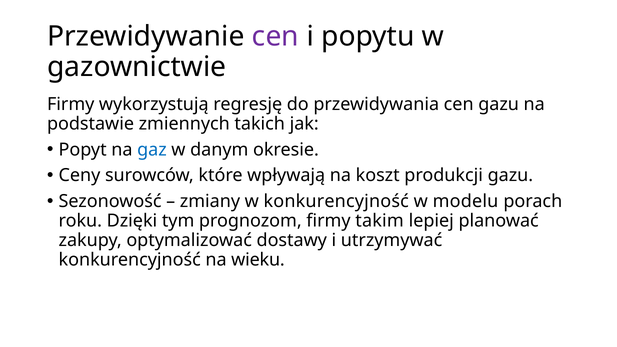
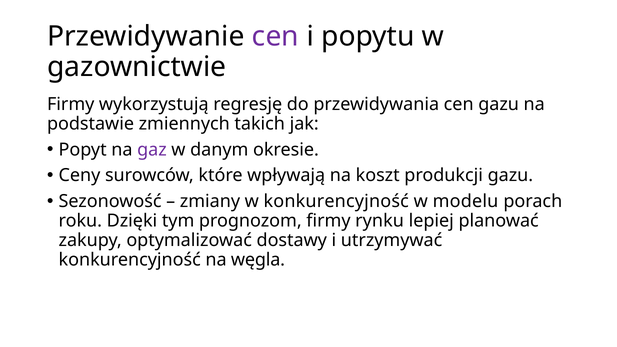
gaz colour: blue -> purple
takim: takim -> rynku
wieku: wieku -> węgla
